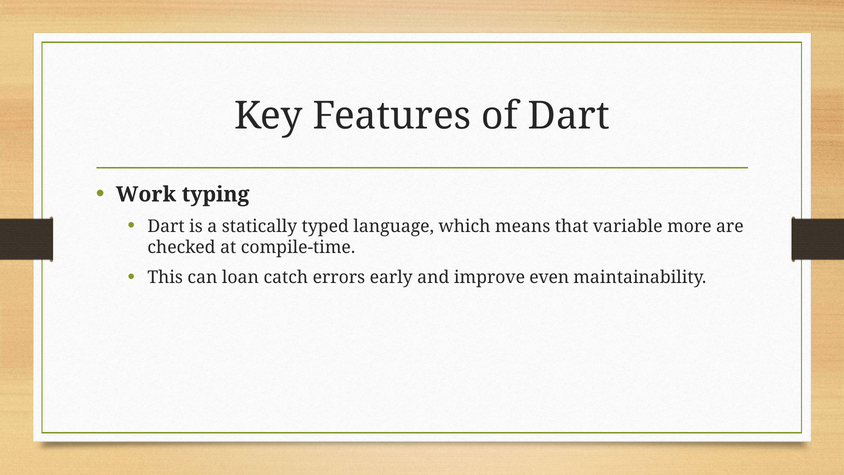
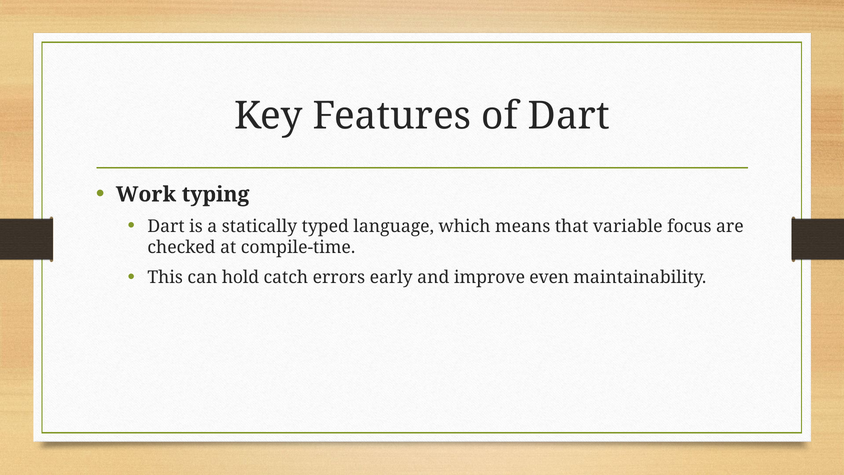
more: more -> focus
loan: loan -> hold
